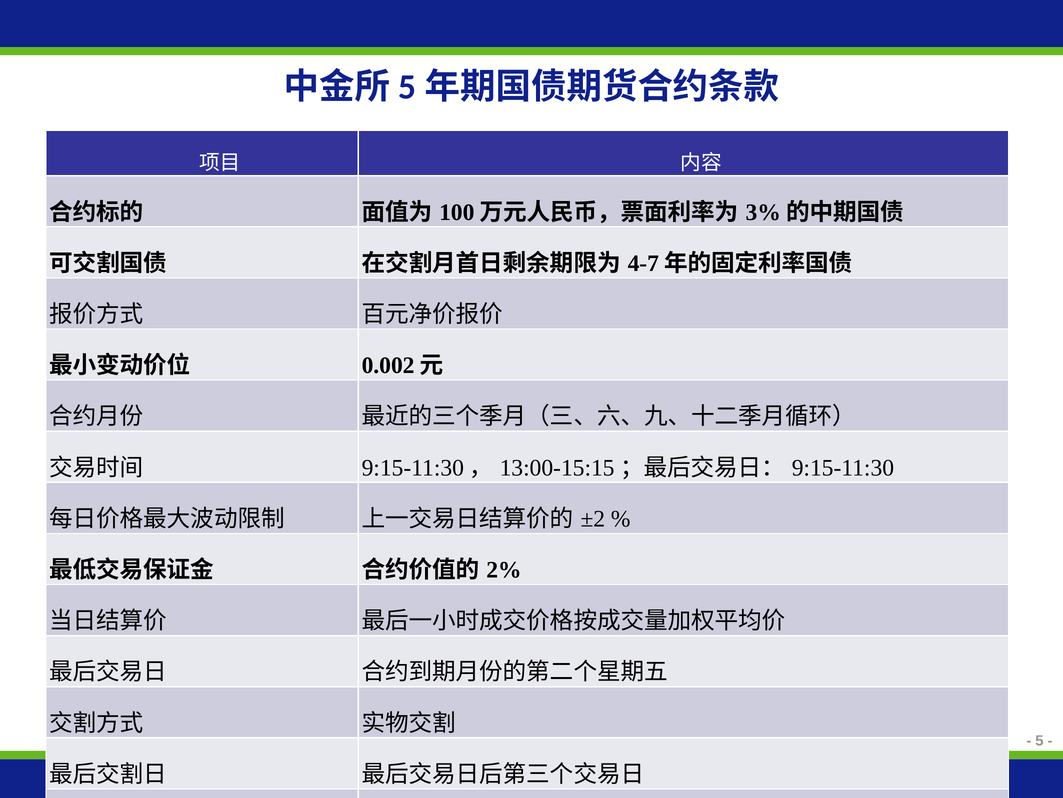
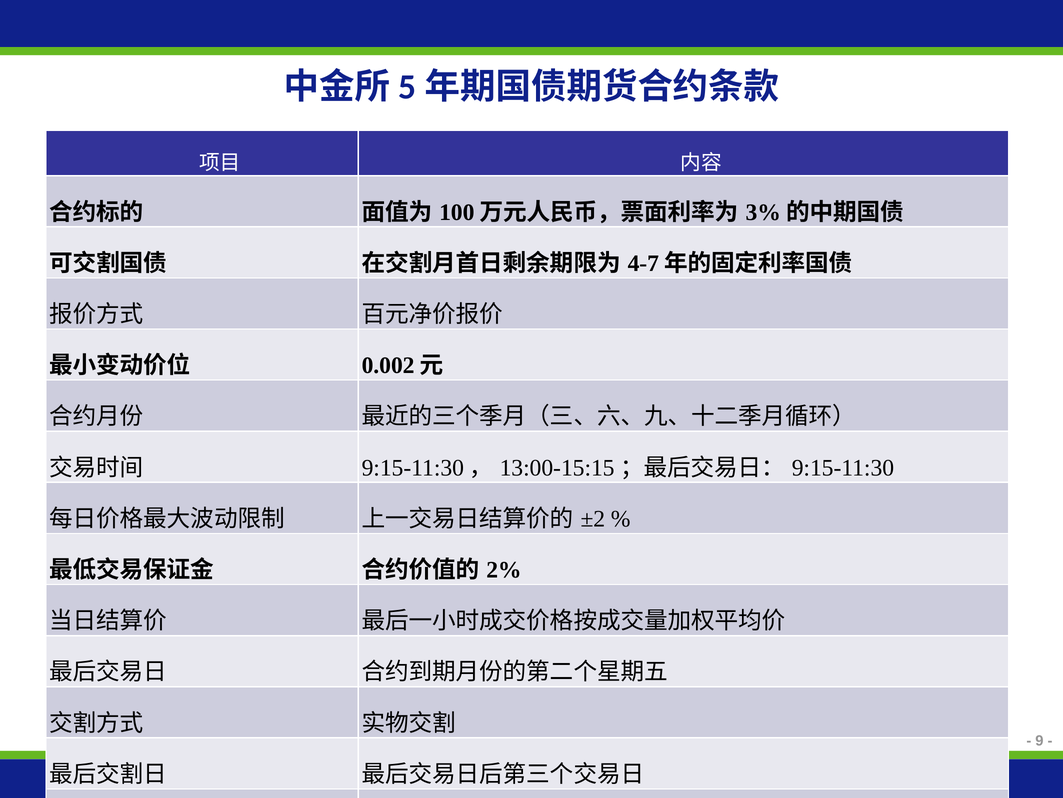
5: 5 -> 9
